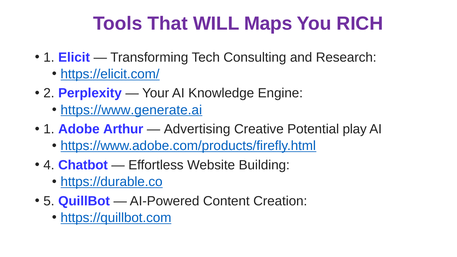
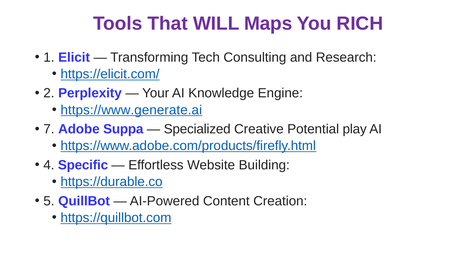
1 at (49, 129): 1 -> 7
Arthur: Arthur -> Suppa
Advertising: Advertising -> Specialized
Chatbot: Chatbot -> Specific
